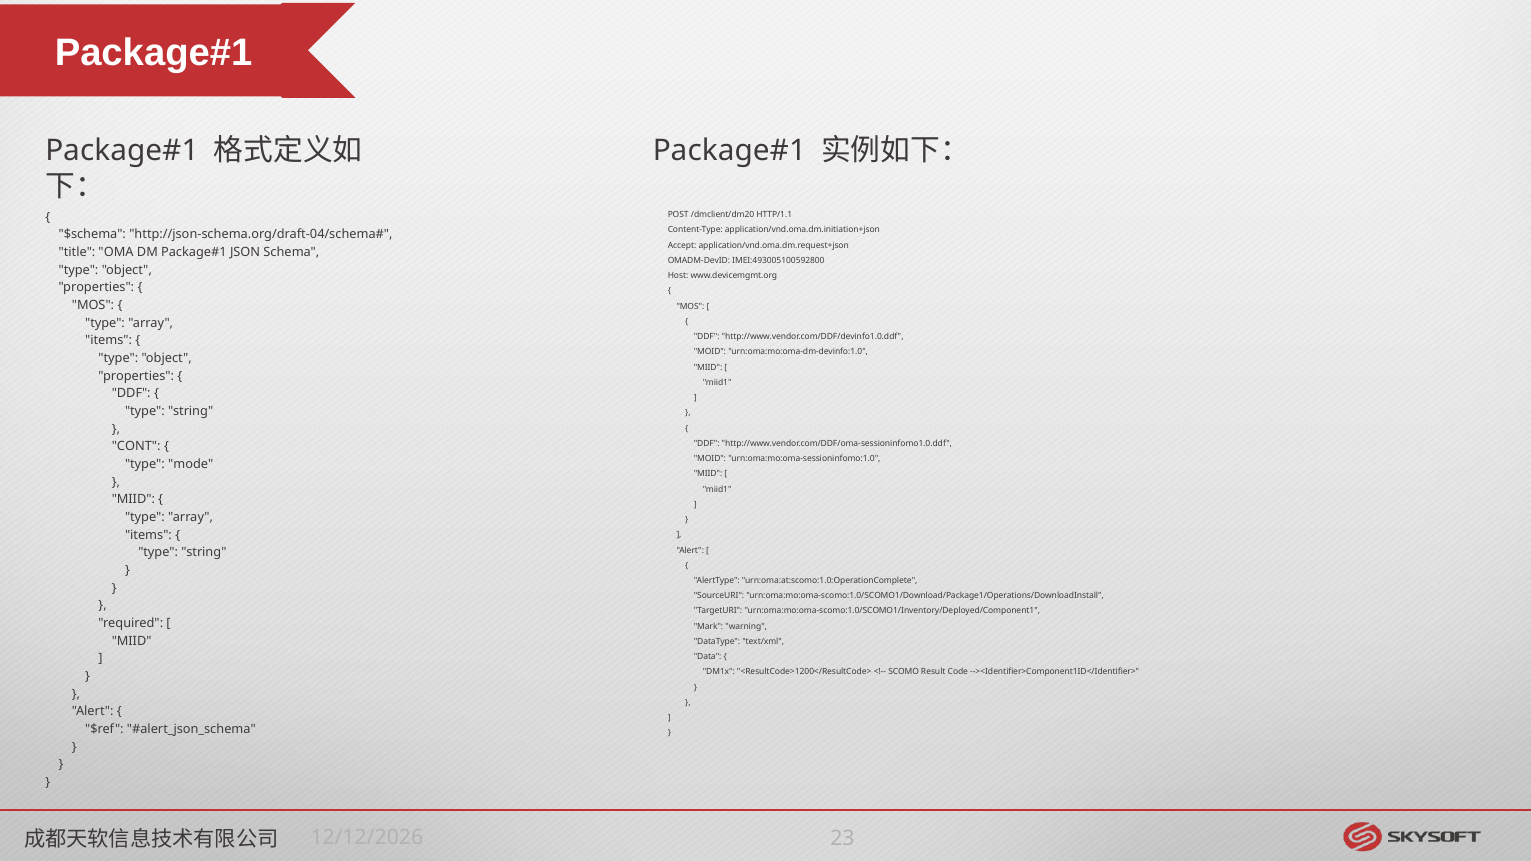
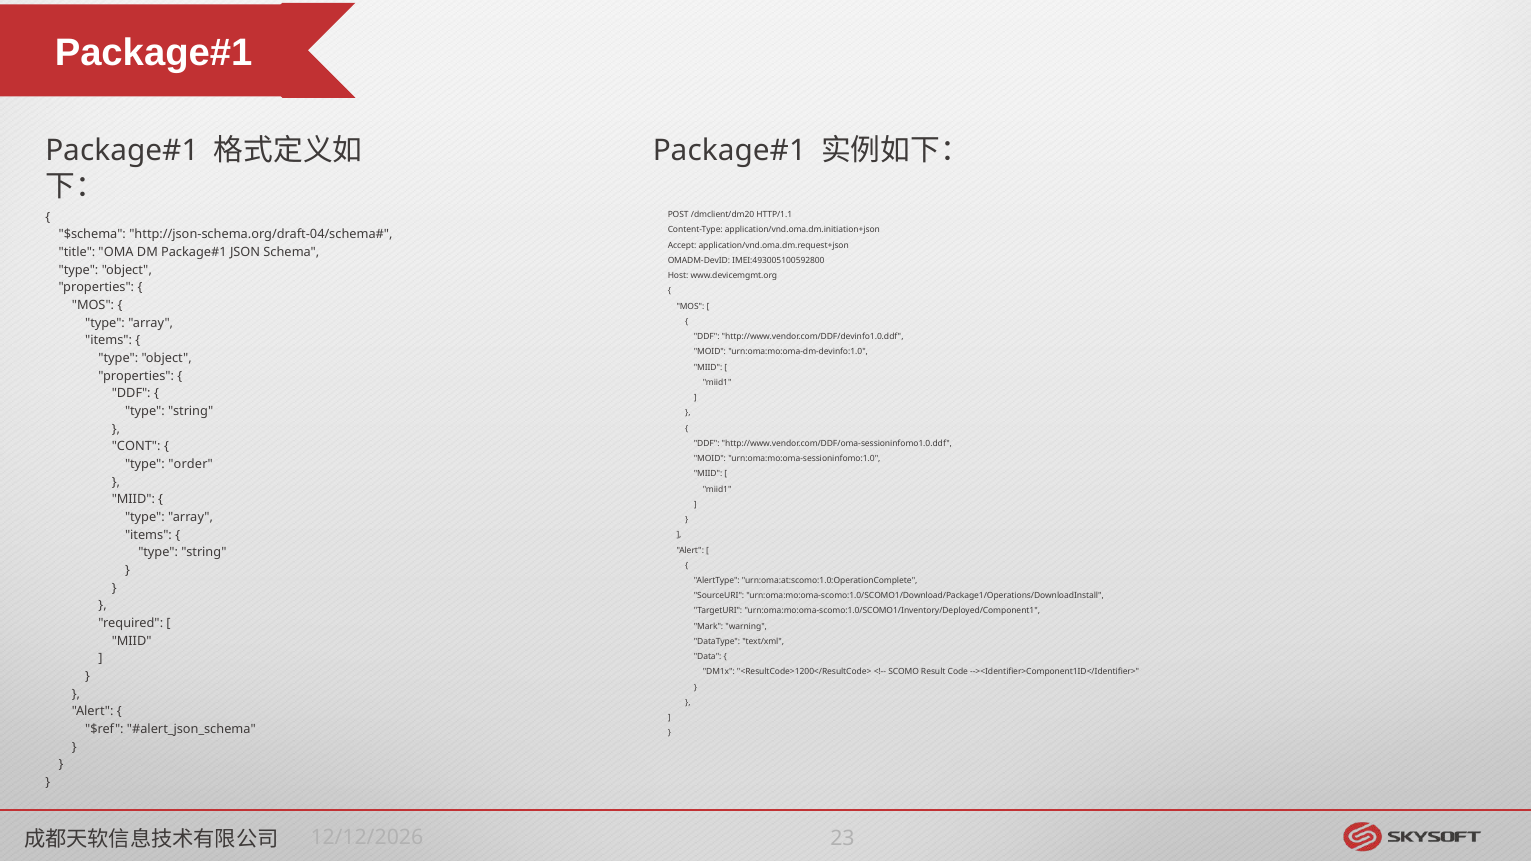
mode: mode -> order
